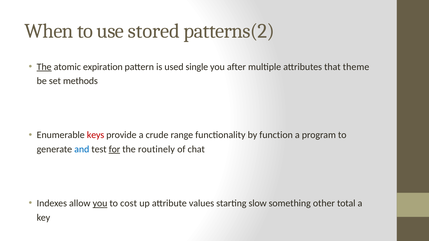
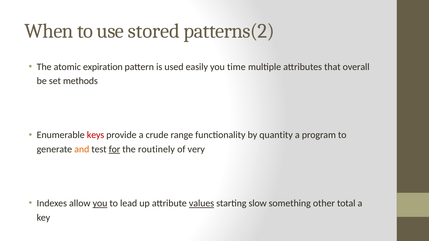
The at (44, 67) underline: present -> none
single: single -> easily
after: after -> time
theme: theme -> overall
function: function -> quantity
and colour: blue -> orange
chat: chat -> very
cost: cost -> lead
values underline: none -> present
